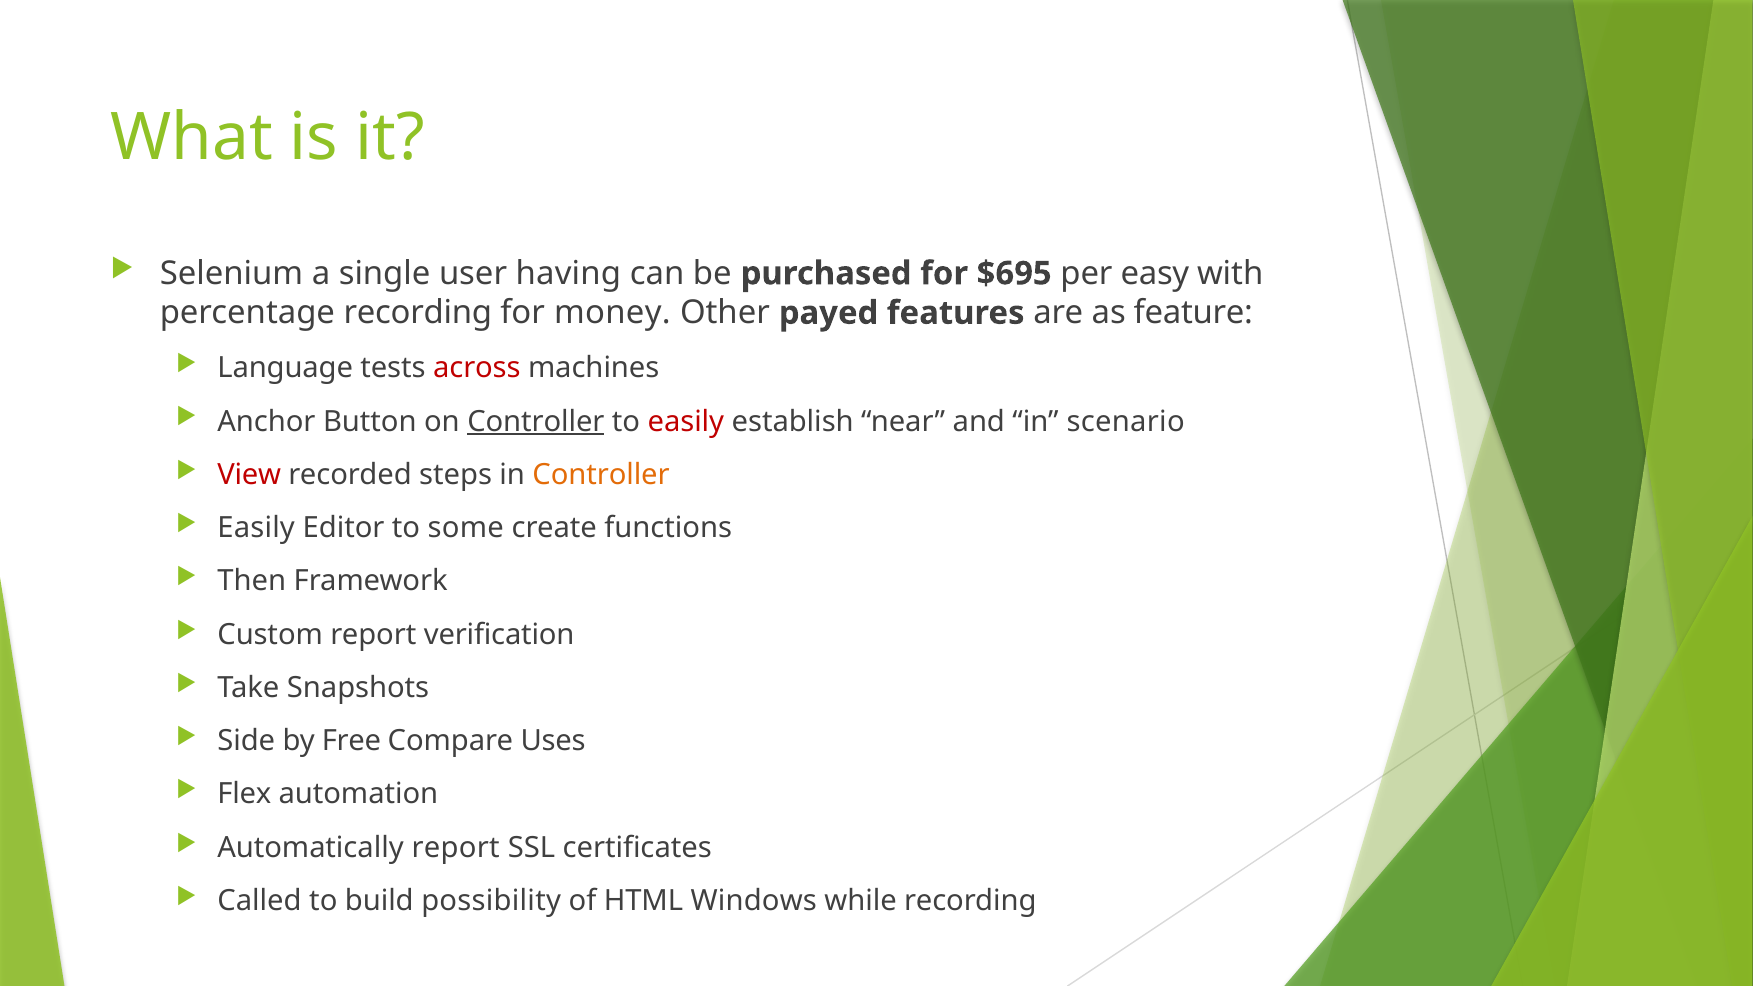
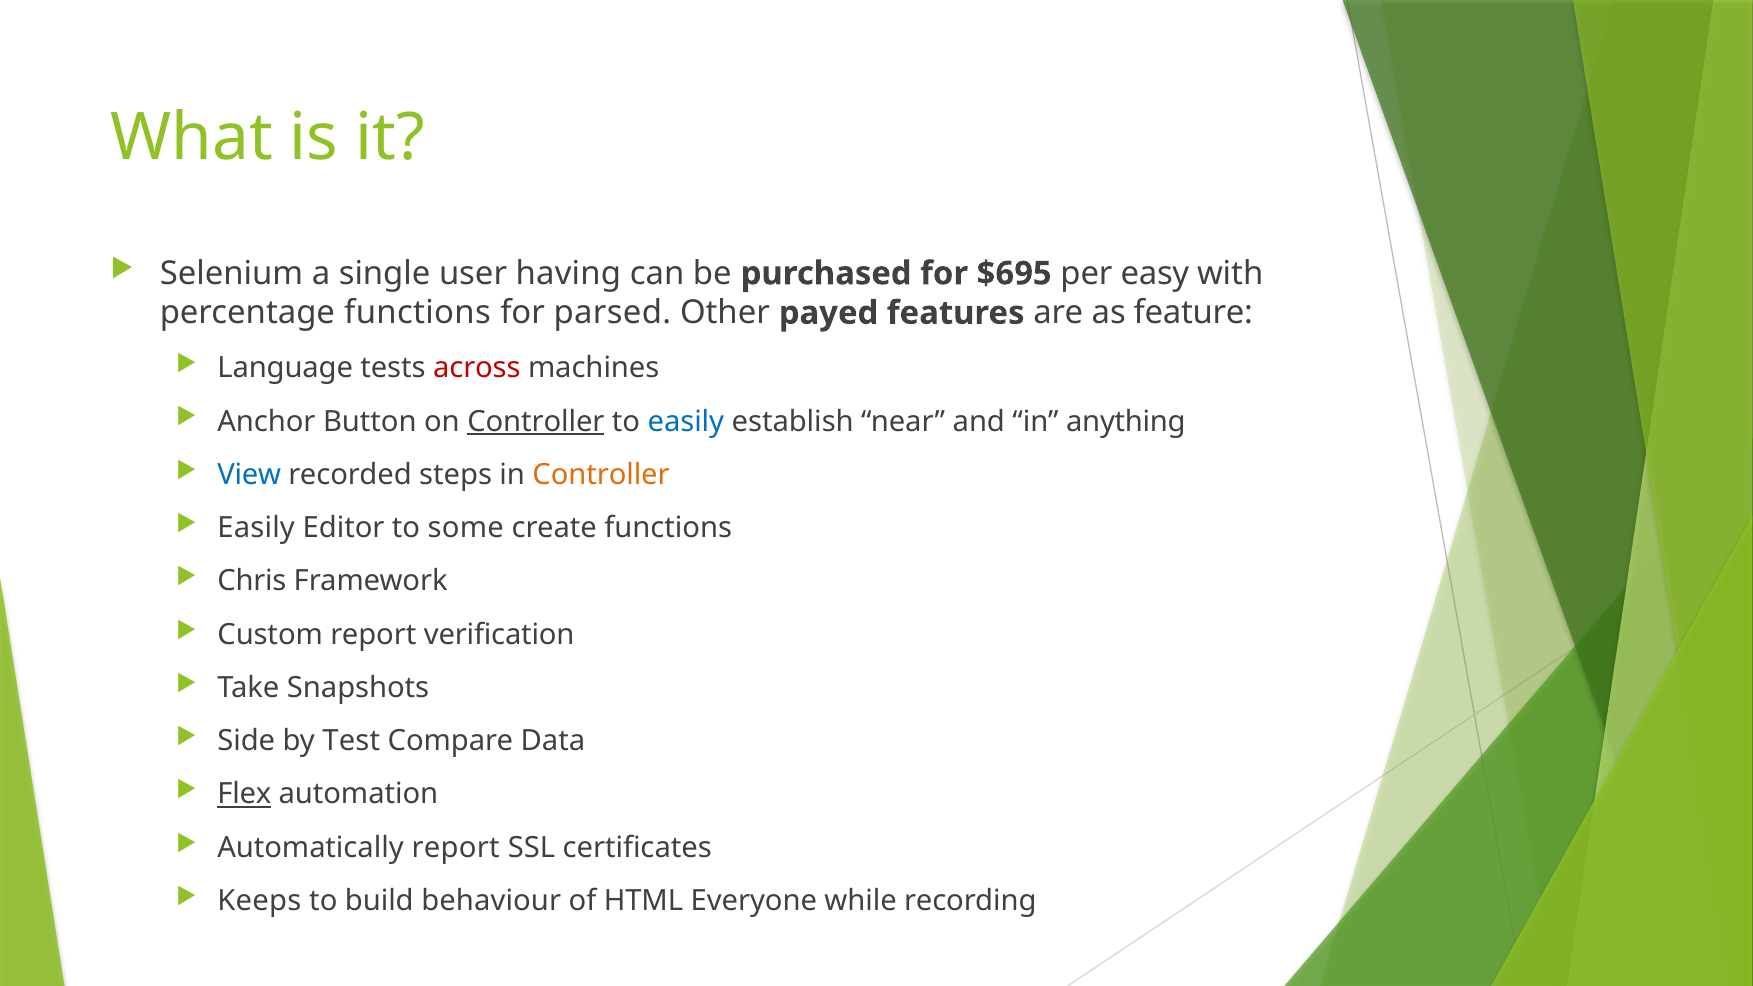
percentage recording: recording -> functions
money: money -> parsed
easily at (686, 421) colour: red -> blue
scenario: scenario -> anything
View colour: red -> blue
Then: Then -> Chris
Free: Free -> Test
Uses: Uses -> Data
Flex underline: none -> present
Called: Called -> Keeps
possibility: possibility -> behaviour
Windows: Windows -> Everyone
